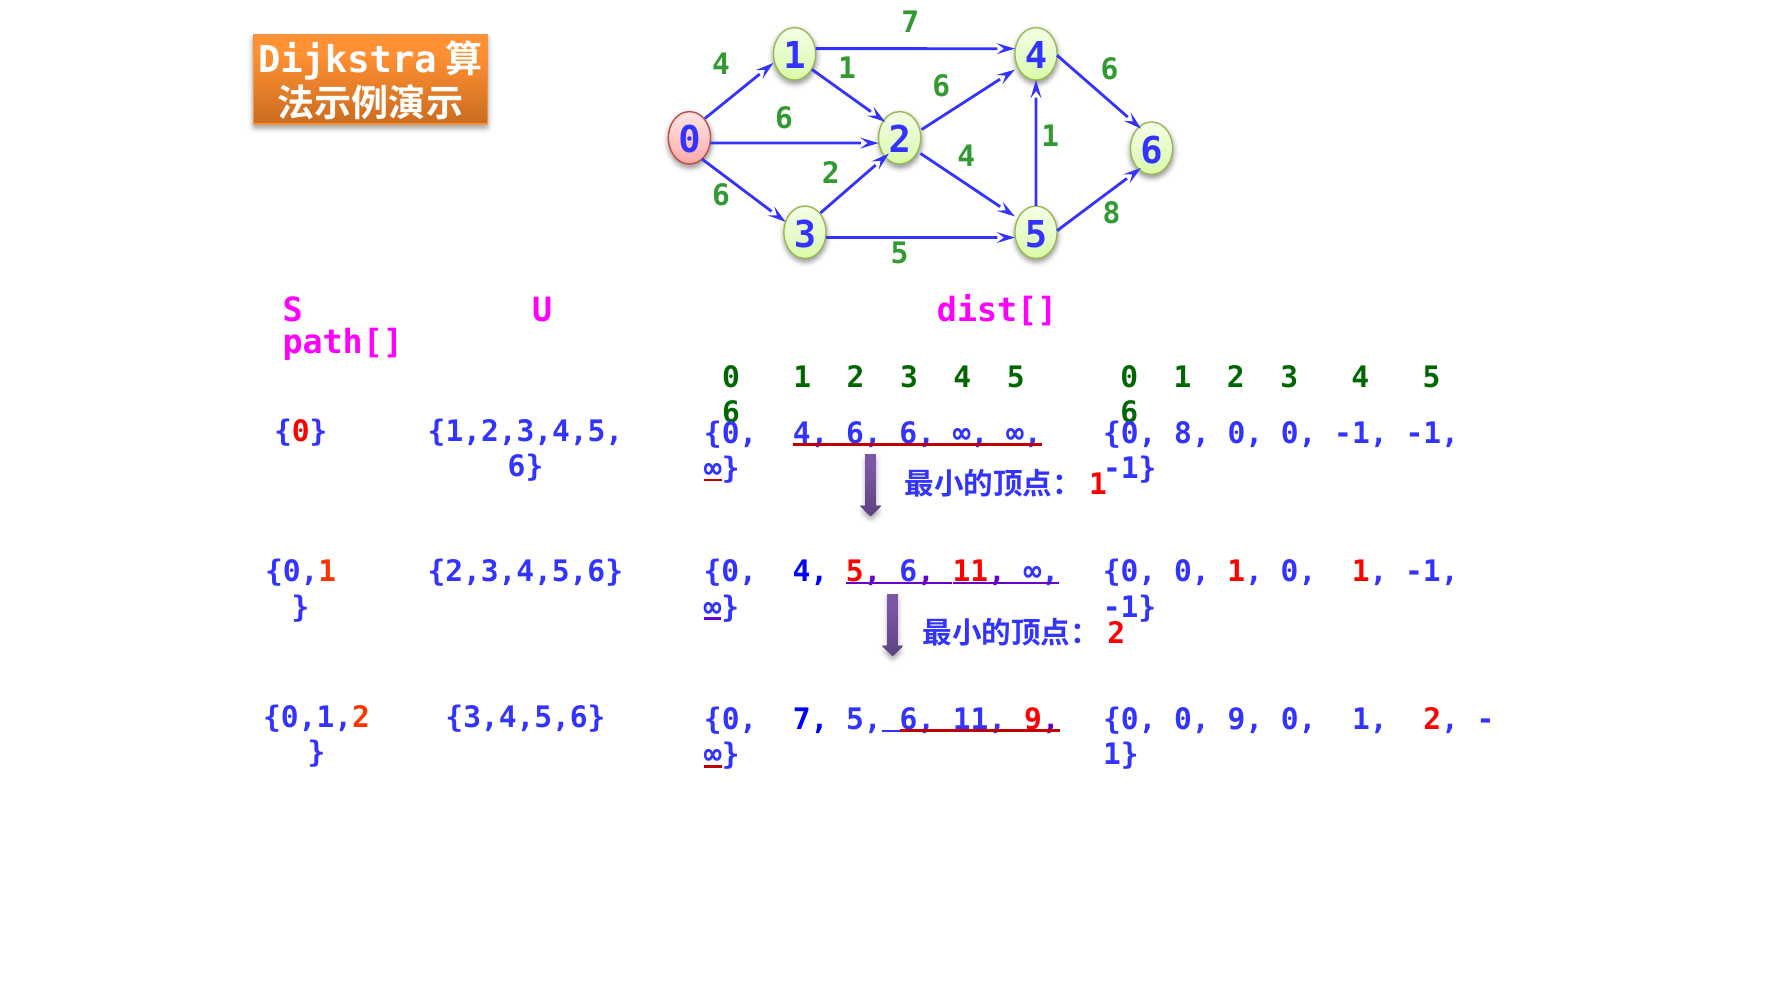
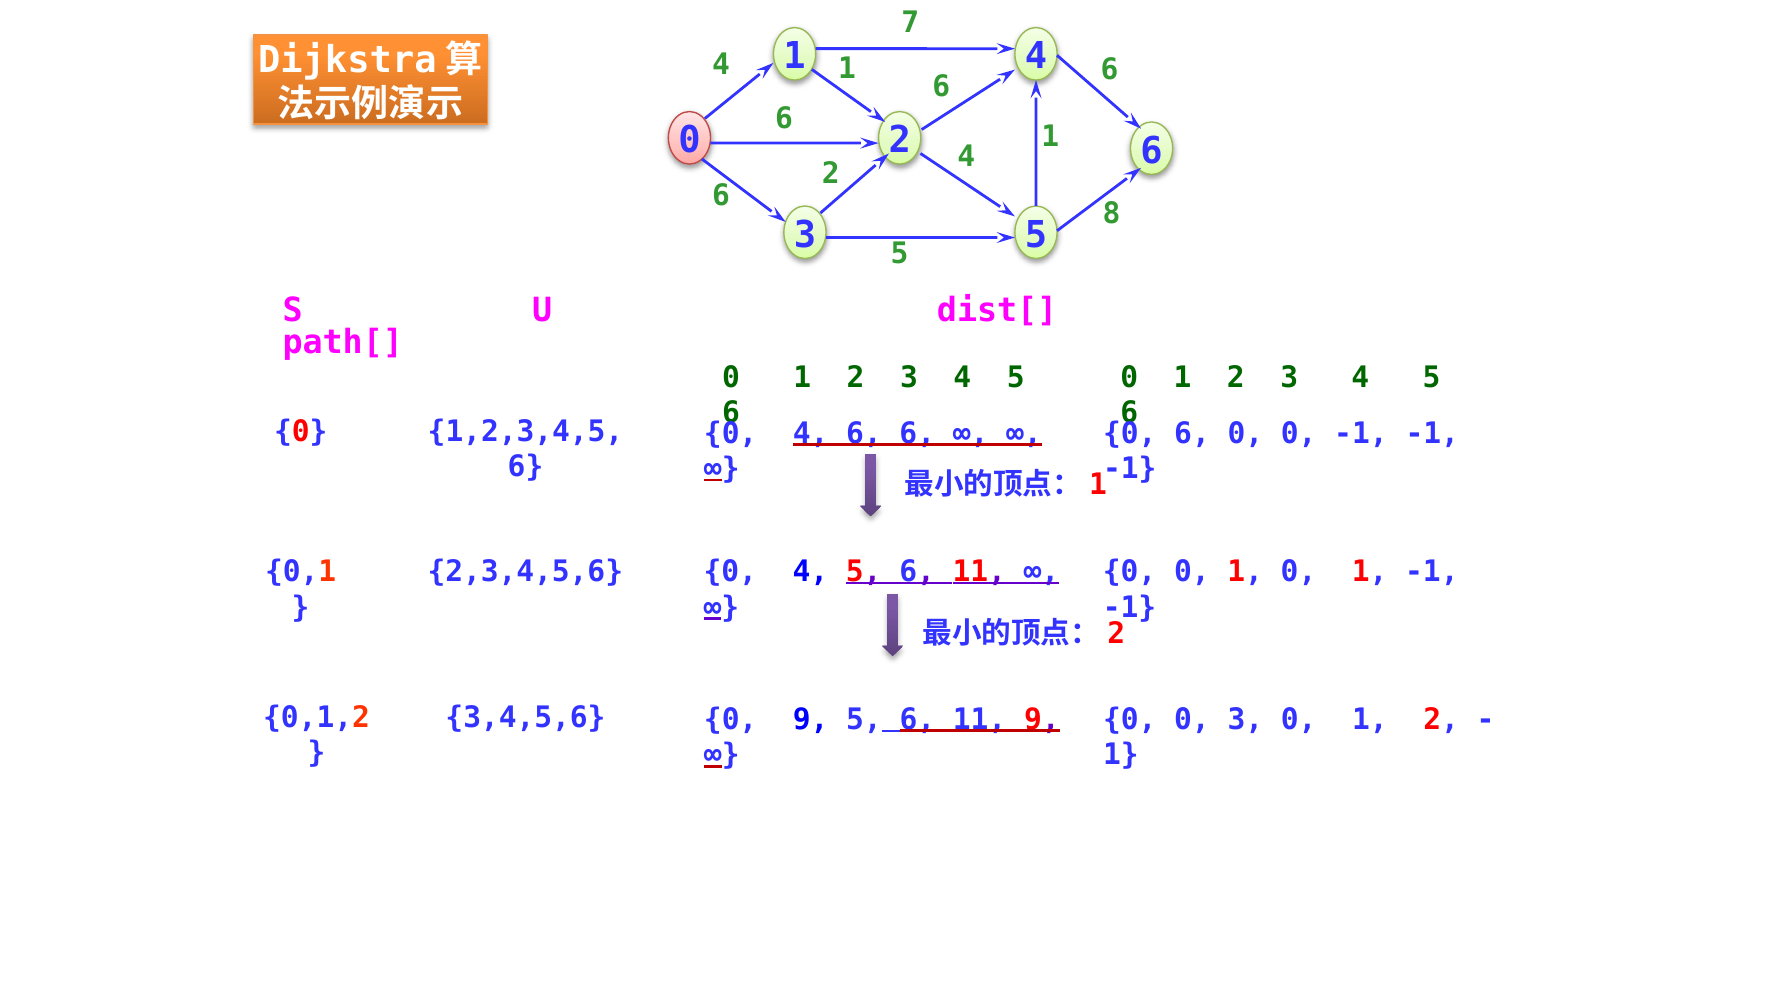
0 8: 8 -> 6
0 7: 7 -> 9
0 9: 9 -> 3
